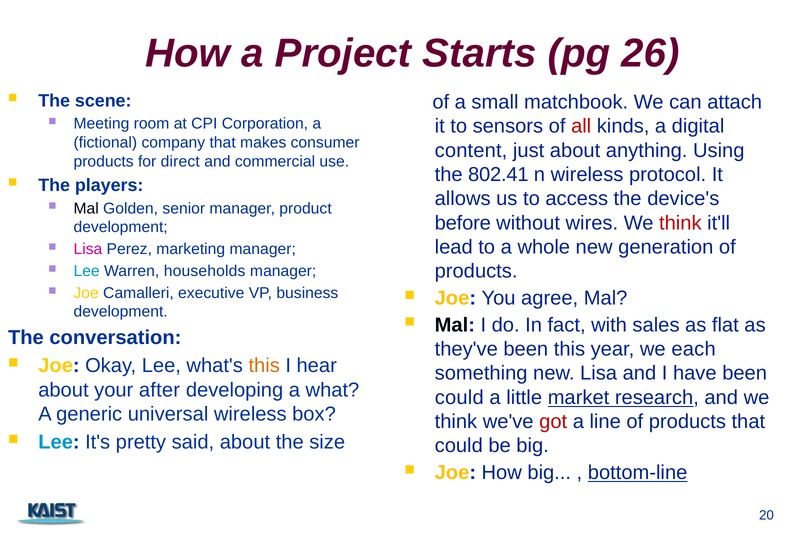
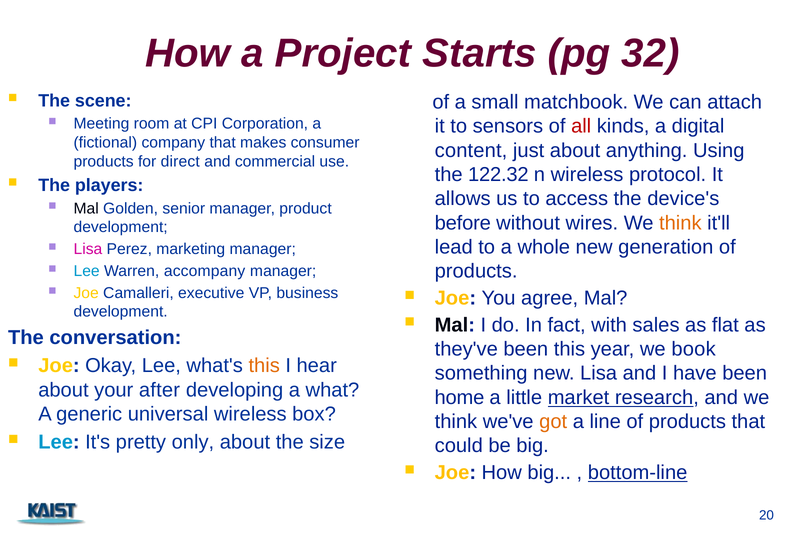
26: 26 -> 32
802.41: 802.41 -> 122.32
think at (680, 223) colour: red -> orange
households: households -> accompany
each: each -> book
could at (459, 398): could -> home
got colour: red -> orange
said: said -> only
